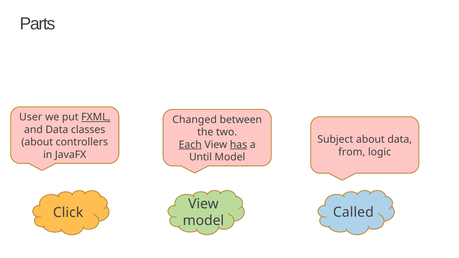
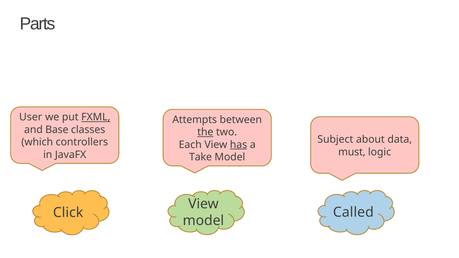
Changed: Changed -> Attempts
and Data: Data -> Base
the underline: none -> present
about at (37, 142): about -> which
Each underline: present -> none
from: from -> must
Until: Until -> Take
